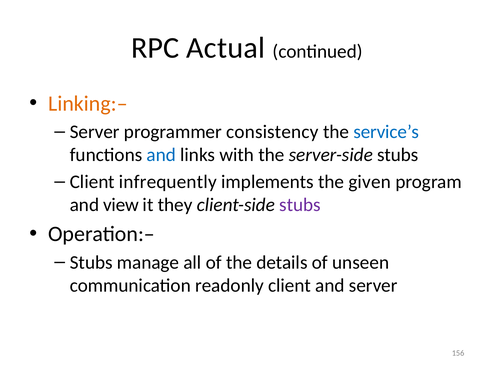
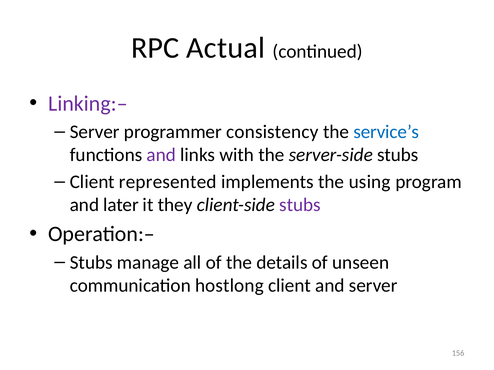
Linking:– colour: orange -> purple
and at (161, 155) colour: blue -> purple
infrequently: infrequently -> represented
given: given -> using
view: view -> later
readonly: readonly -> hostlong
